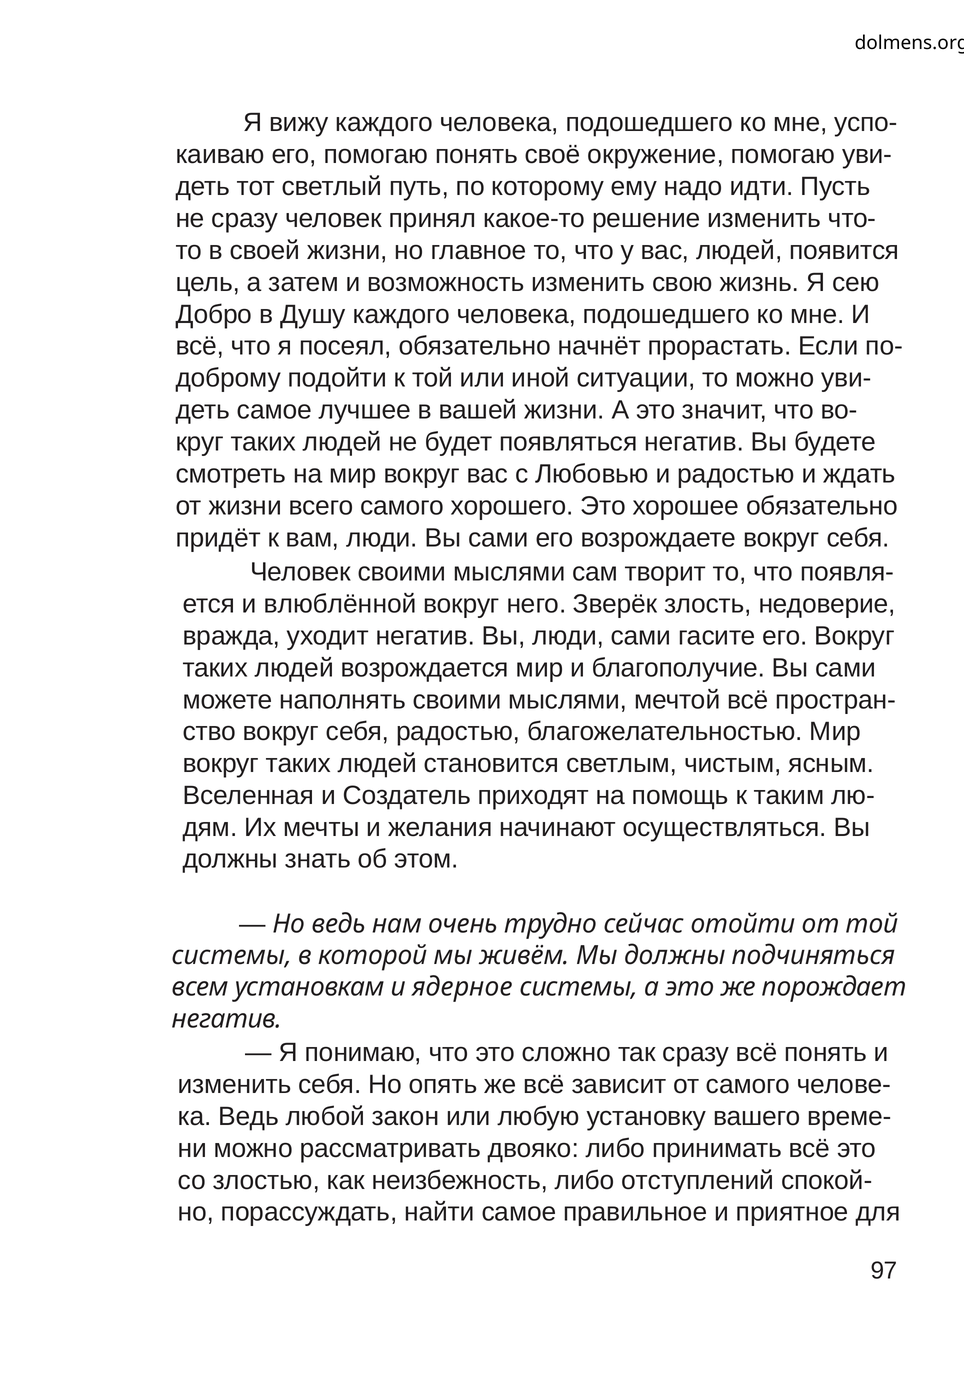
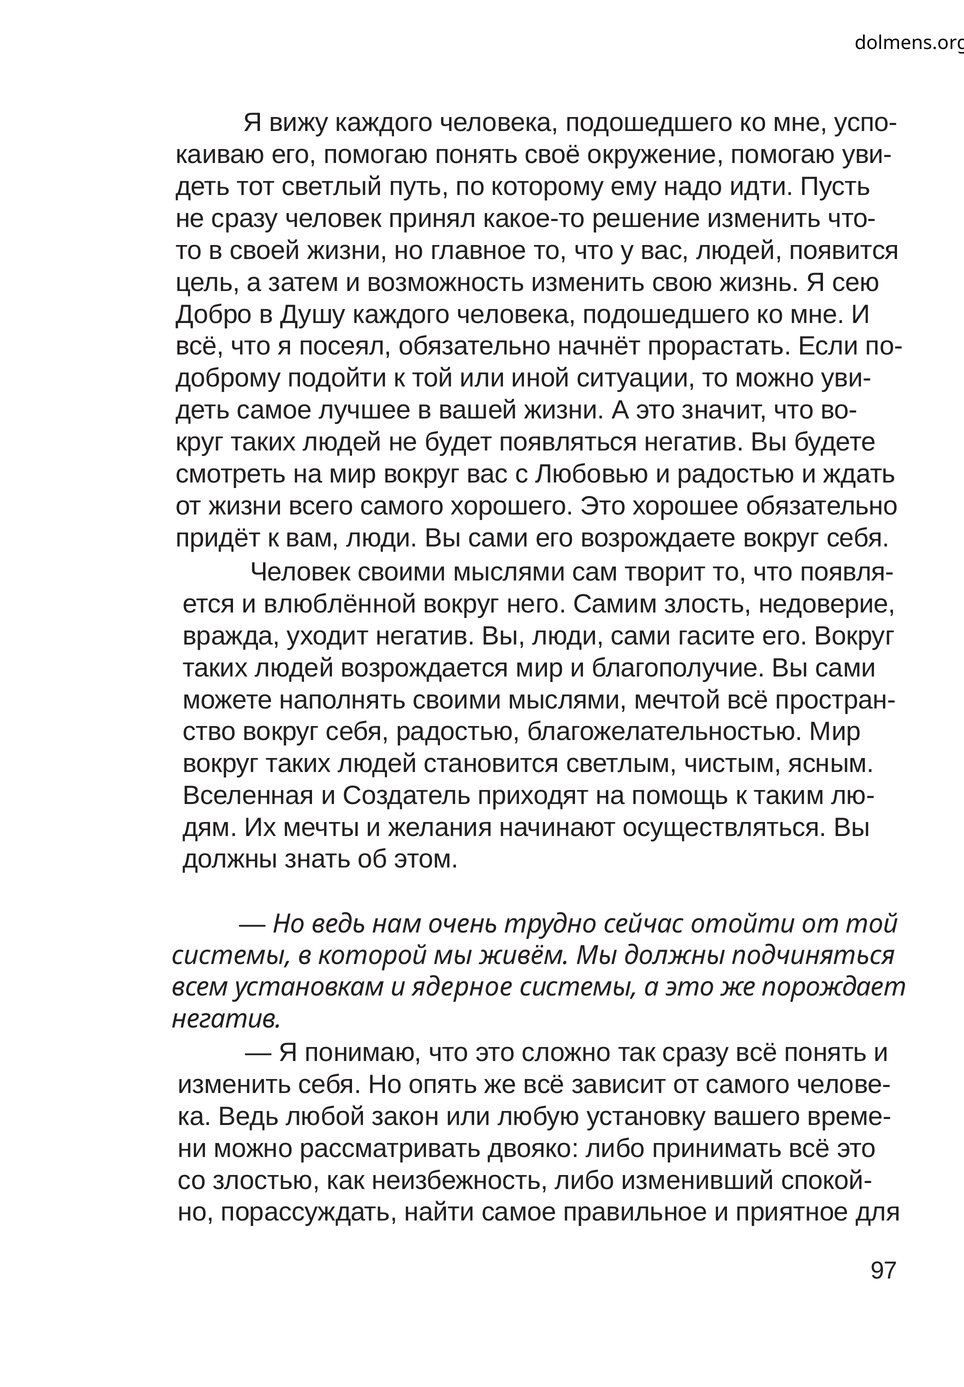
Зверёк: Зверёк -> Самим
отступлений: отступлений -> изменивший
